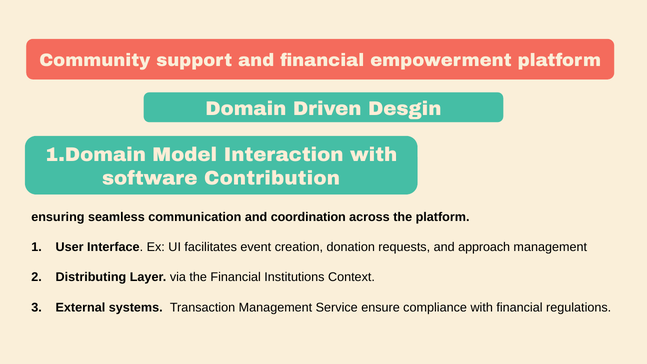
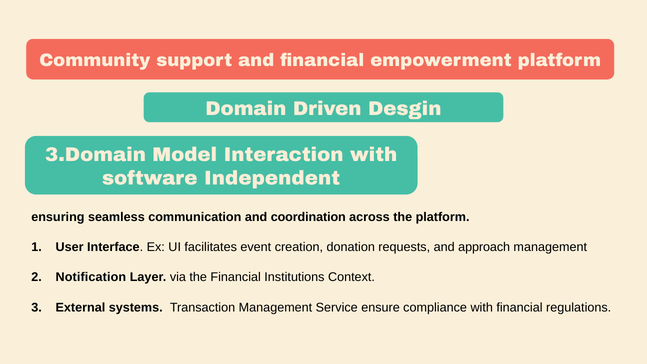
1.Domain: 1.Domain -> 3.Domain
Contribution: Contribution -> Independent
Distributing: Distributing -> Notification
